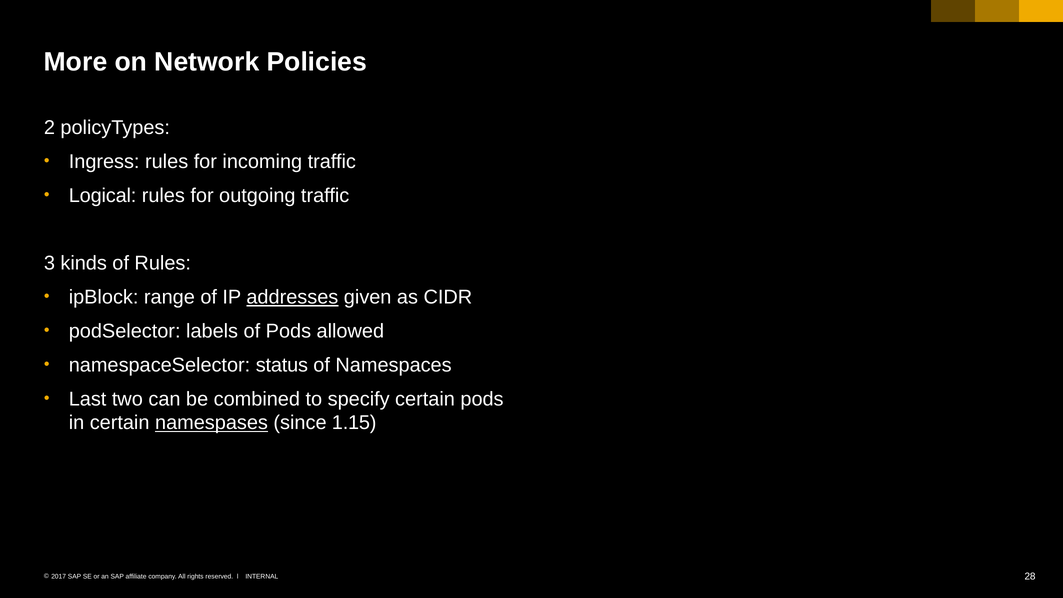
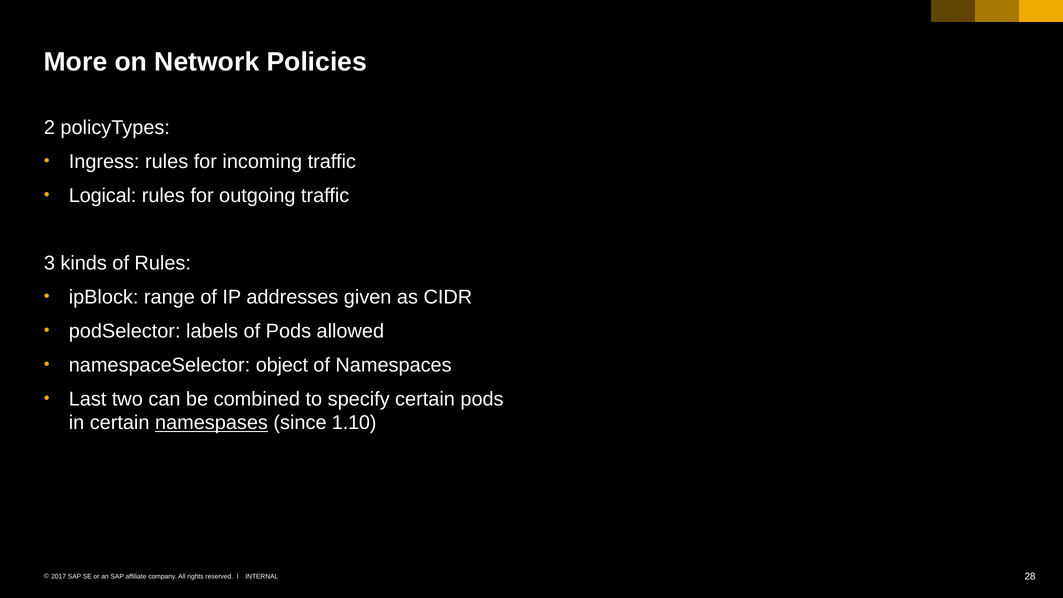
addresses underline: present -> none
status: status -> object
1.15: 1.15 -> 1.10
